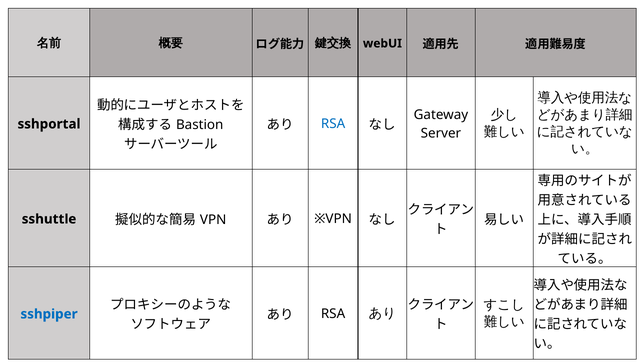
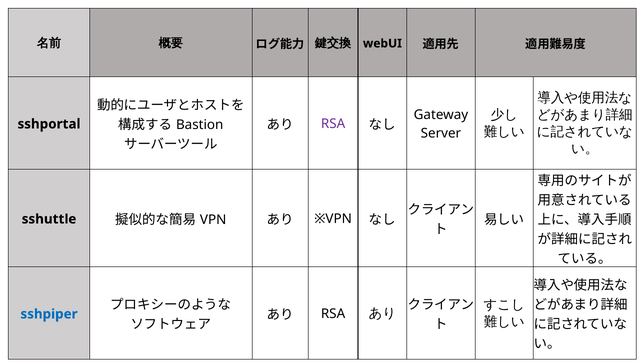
RSA at (333, 124) colour: blue -> purple
